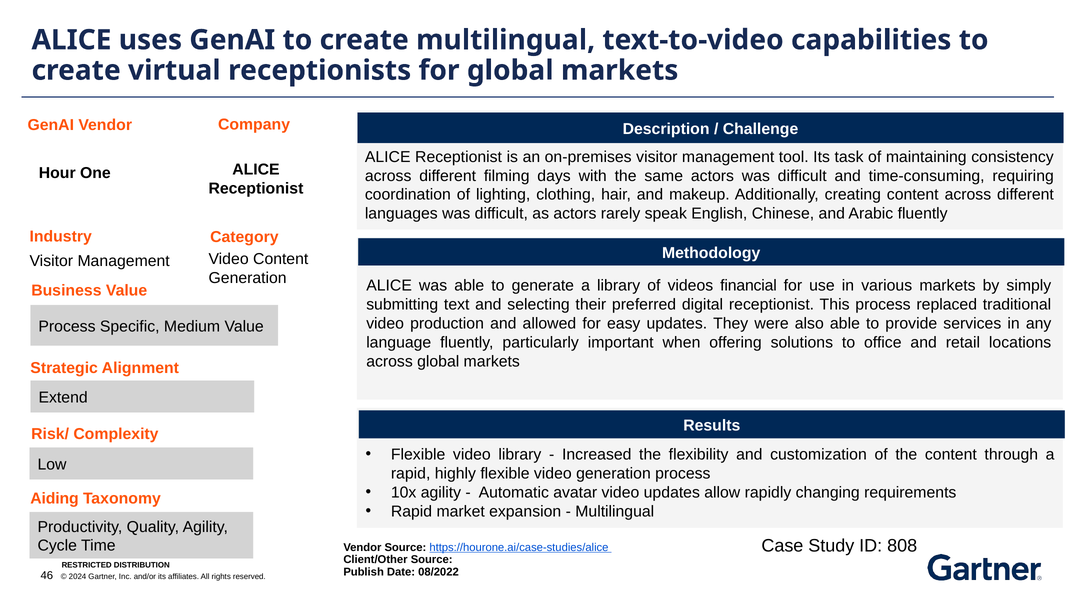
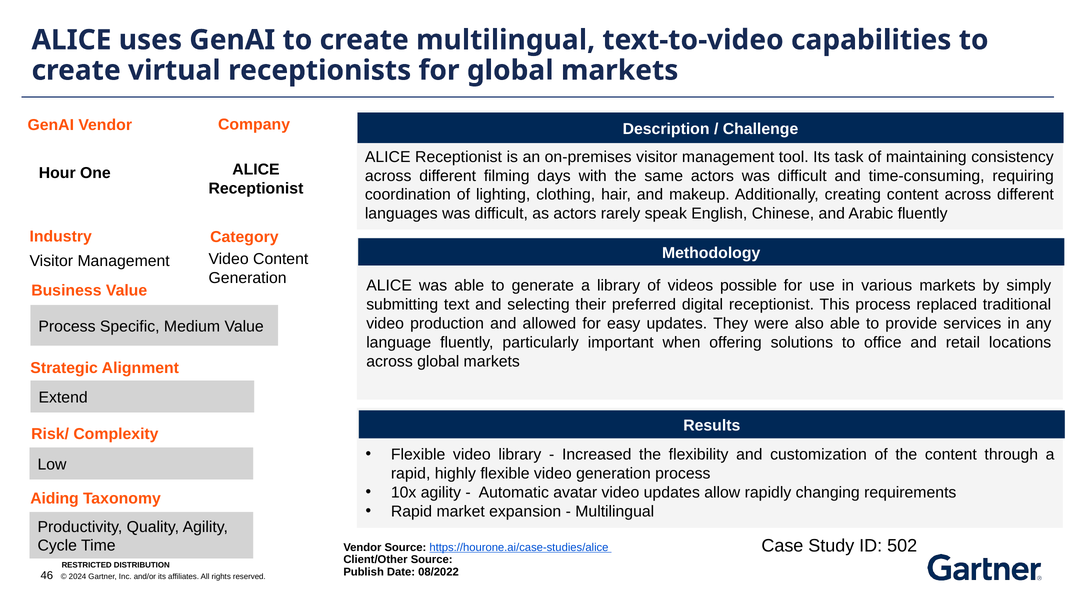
financial: financial -> possible
808: 808 -> 502
